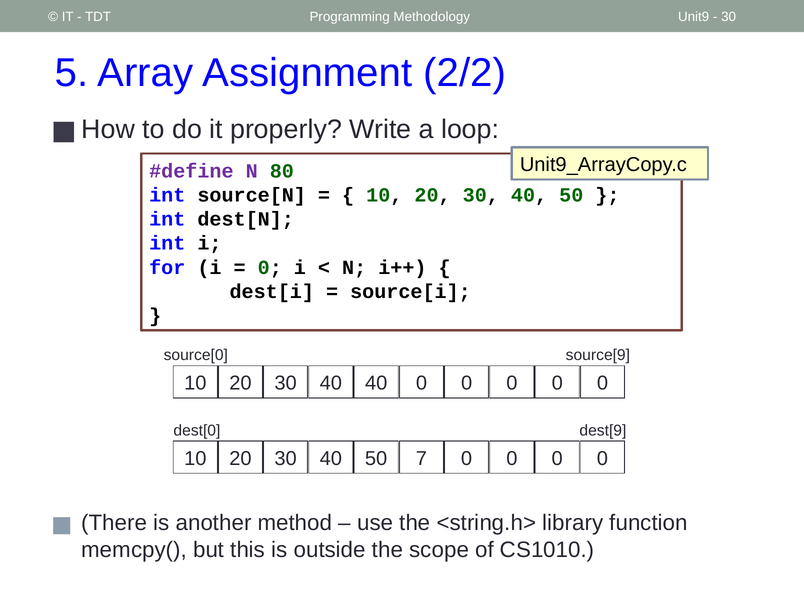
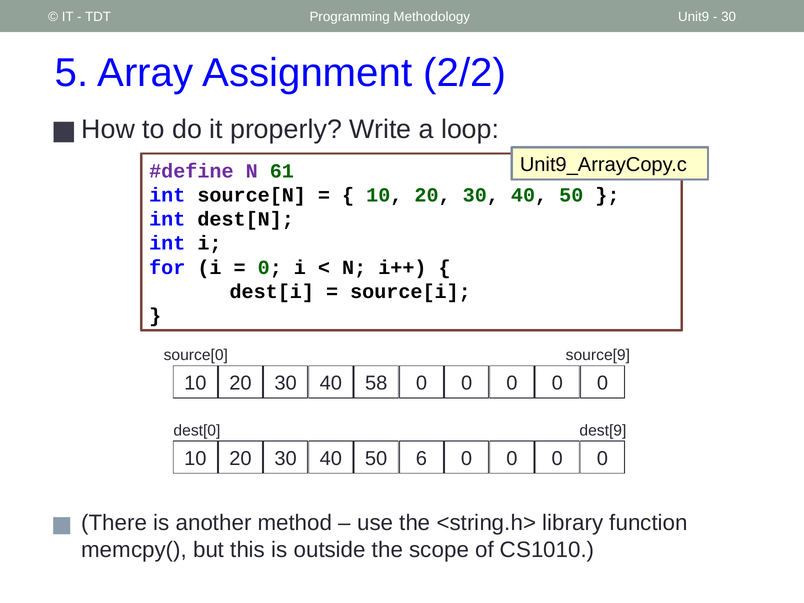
80: 80 -> 61
40 40: 40 -> 58
7: 7 -> 6
